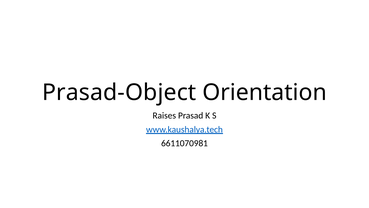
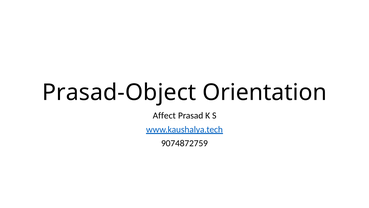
Raises: Raises -> Affect
6611070981: 6611070981 -> 9074872759
